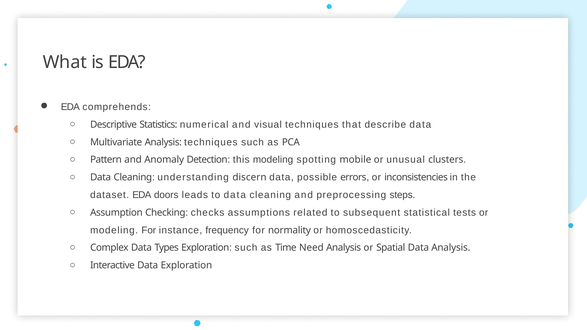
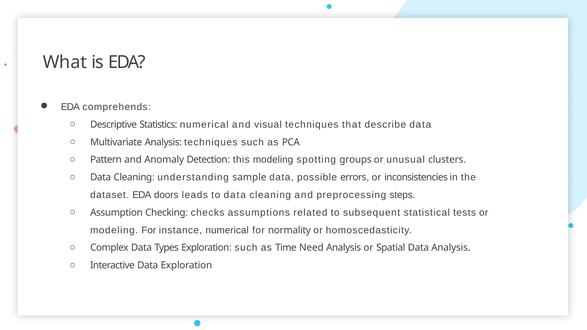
mobile: mobile -> groups
discern: discern -> sample
instance frequency: frequency -> numerical
